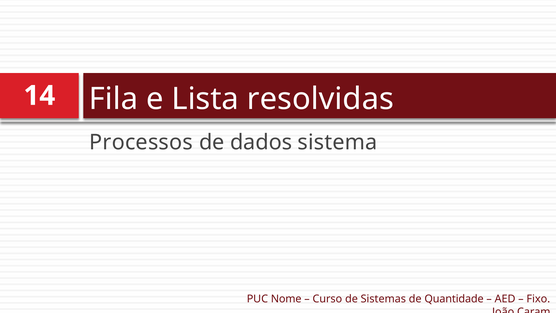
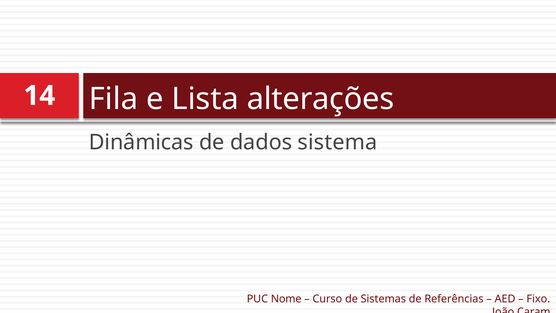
resolvidas: resolvidas -> alterações
Processos: Processos -> Dinâmicas
Quantidade: Quantidade -> Referências
